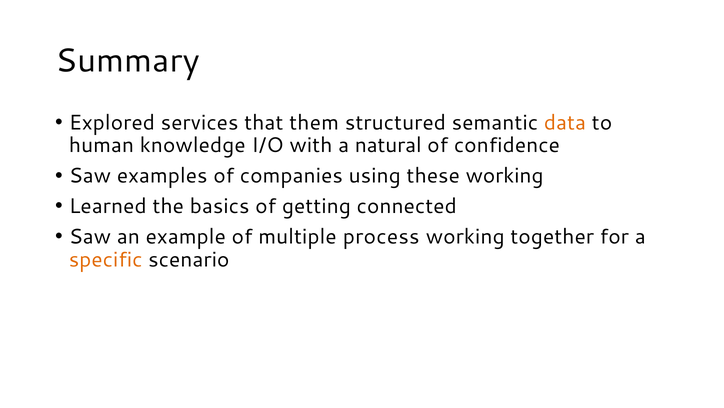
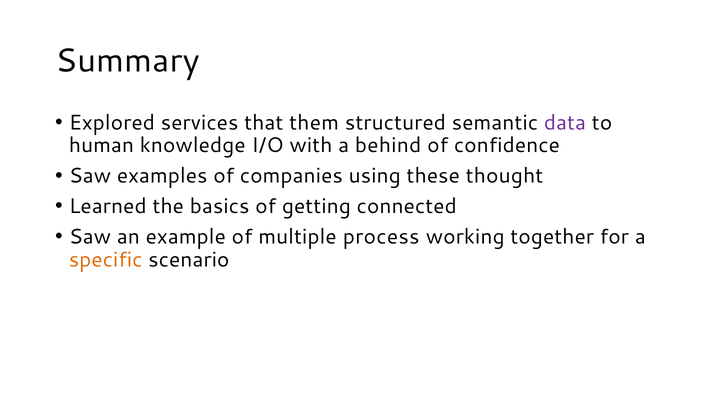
data colour: orange -> purple
natural: natural -> behind
these working: working -> thought
